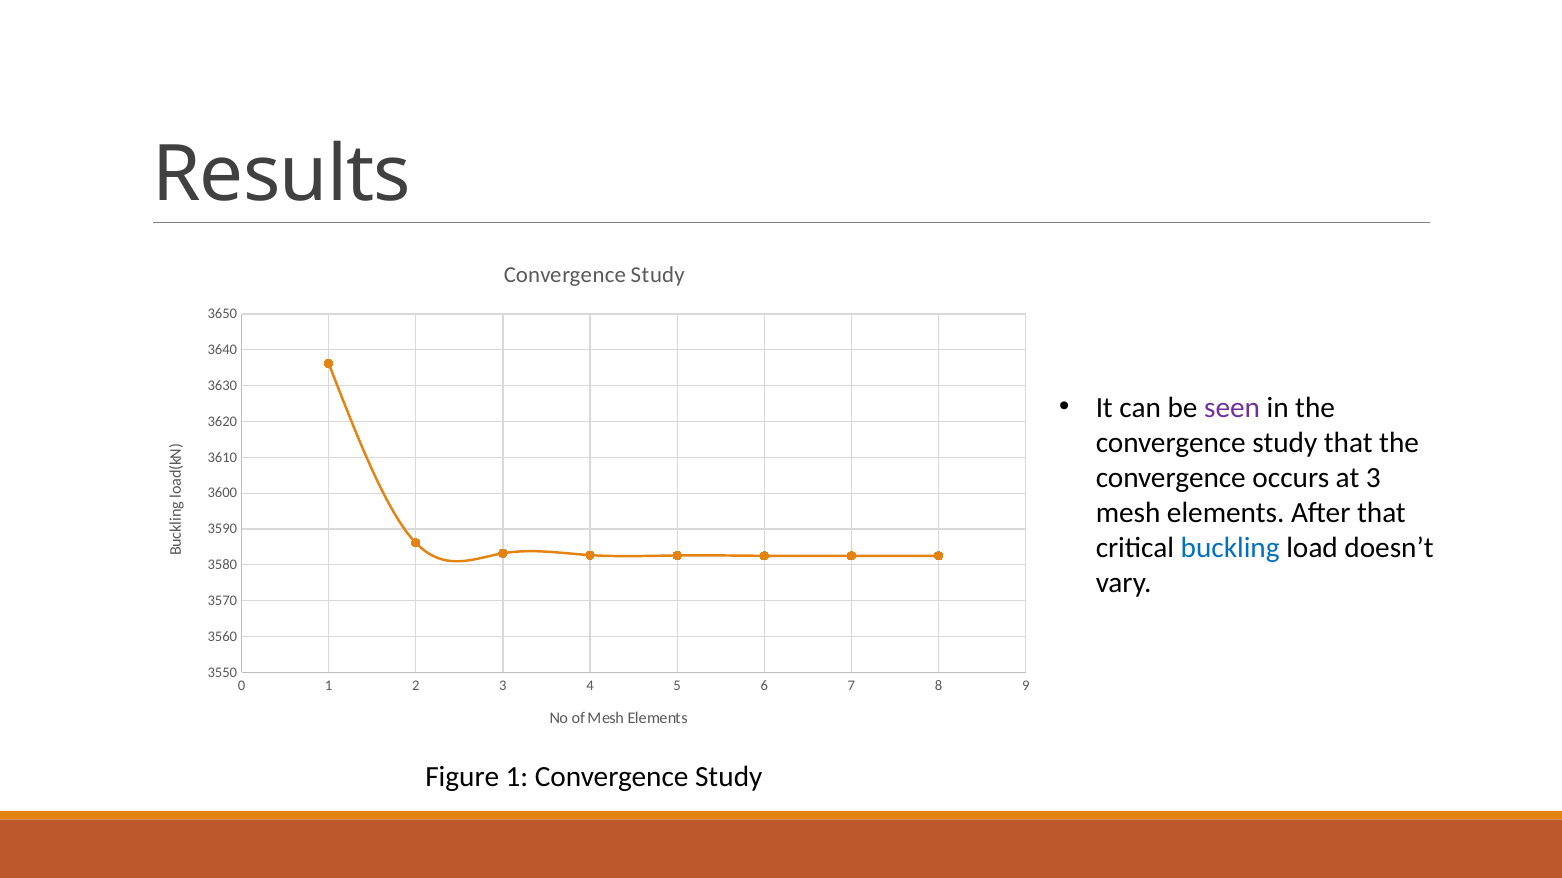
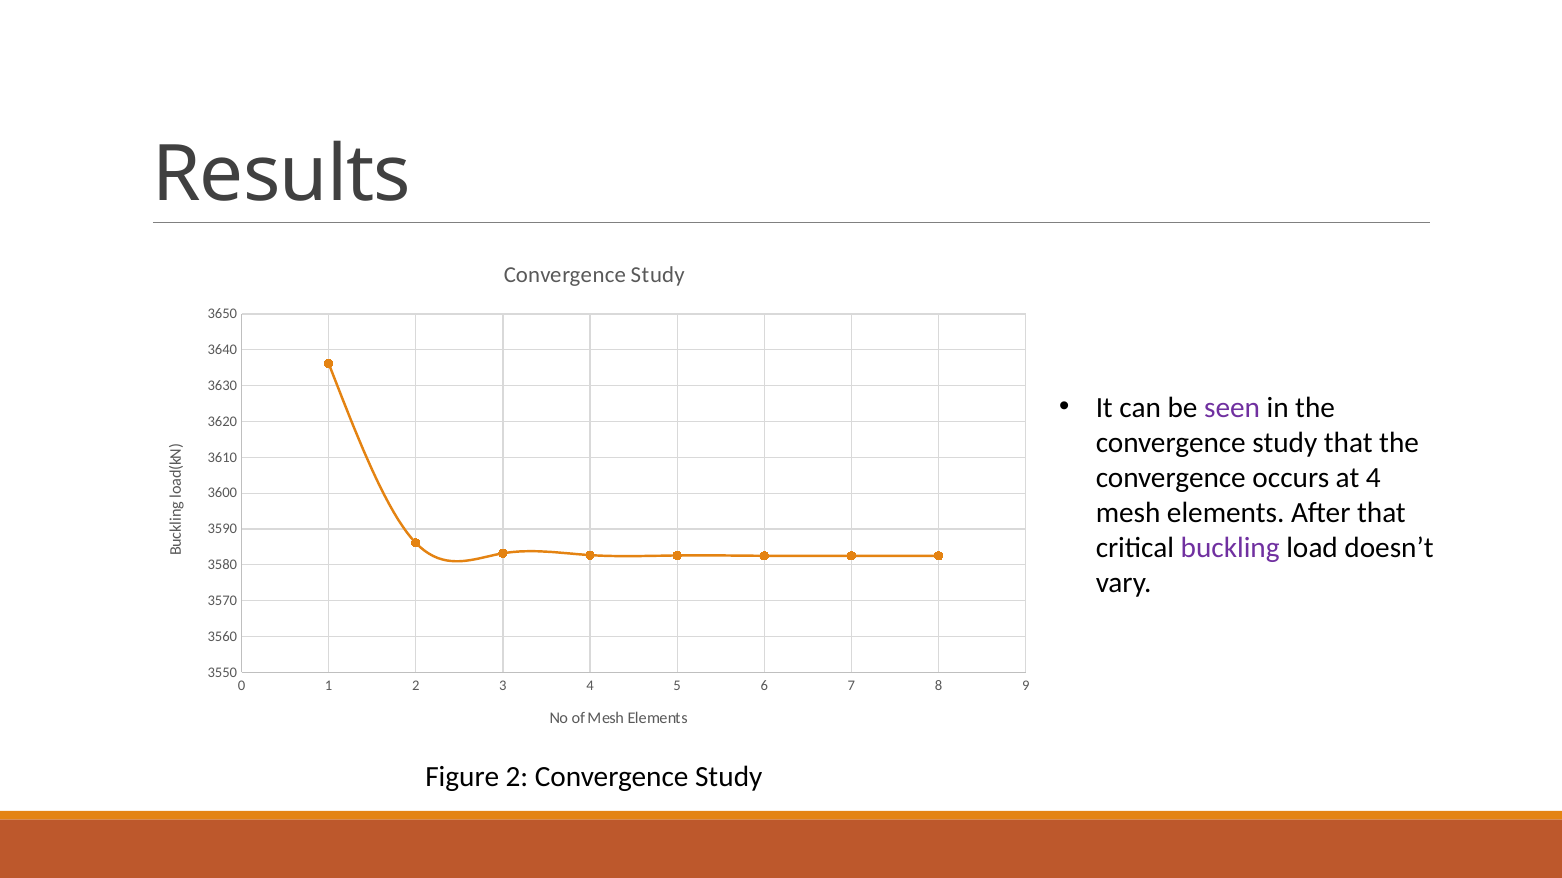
at 3: 3 -> 4
buckling colour: blue -> purple
Figure 1: 1 -> 2
